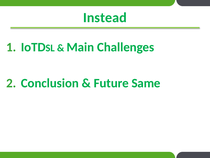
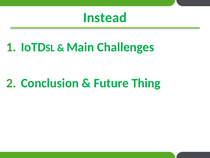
Same: Same -> Thing
